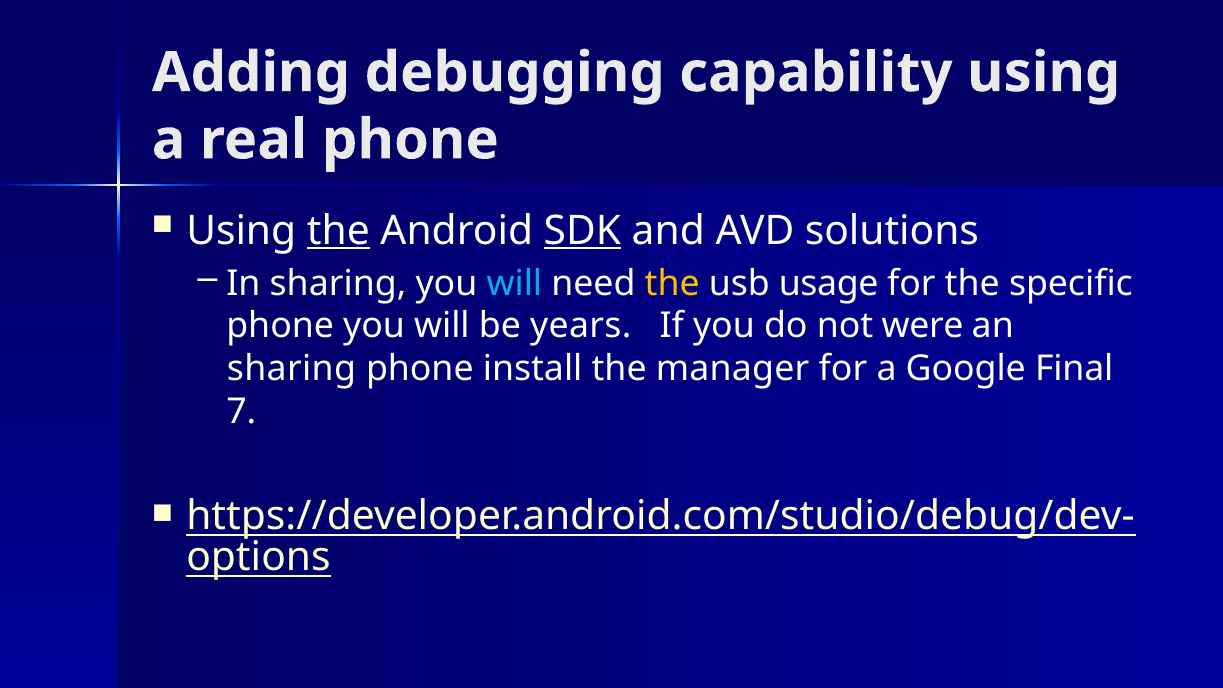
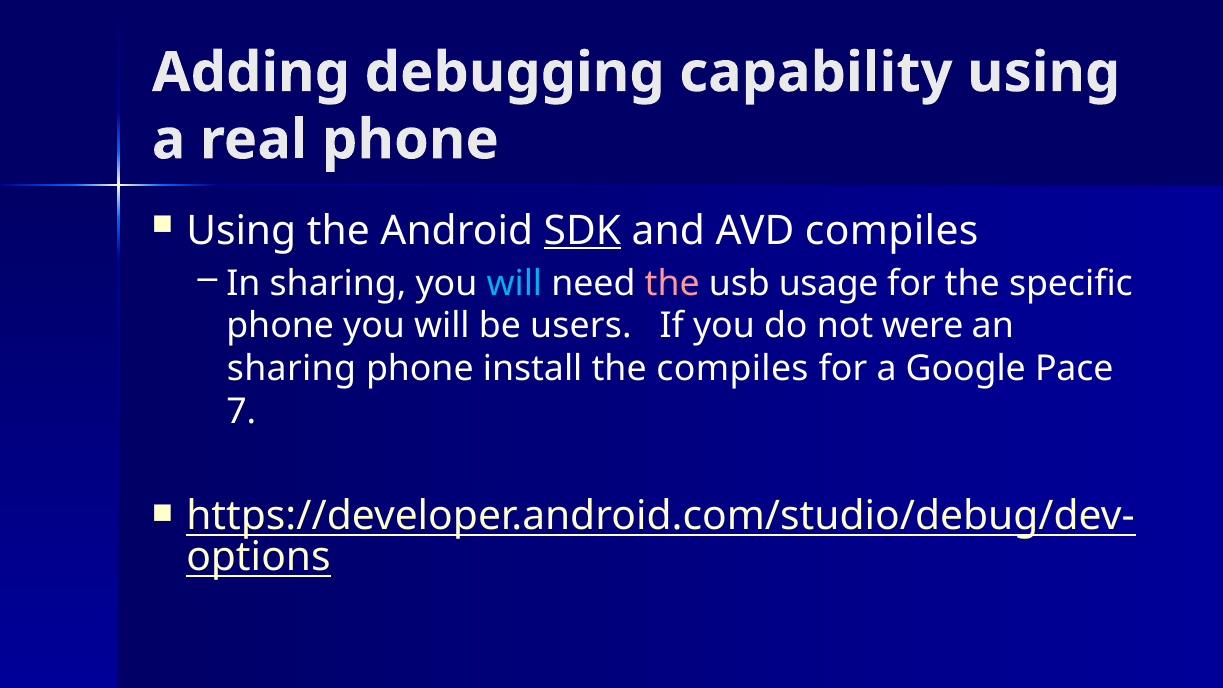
the at (338, 231) underline: present -> none
AVD solutions: solutions -> compiles
the at (672, 283) colour: yellow -> pink
years: years -> users
the manager: manager -> compiles
Final: Final -> Pace
